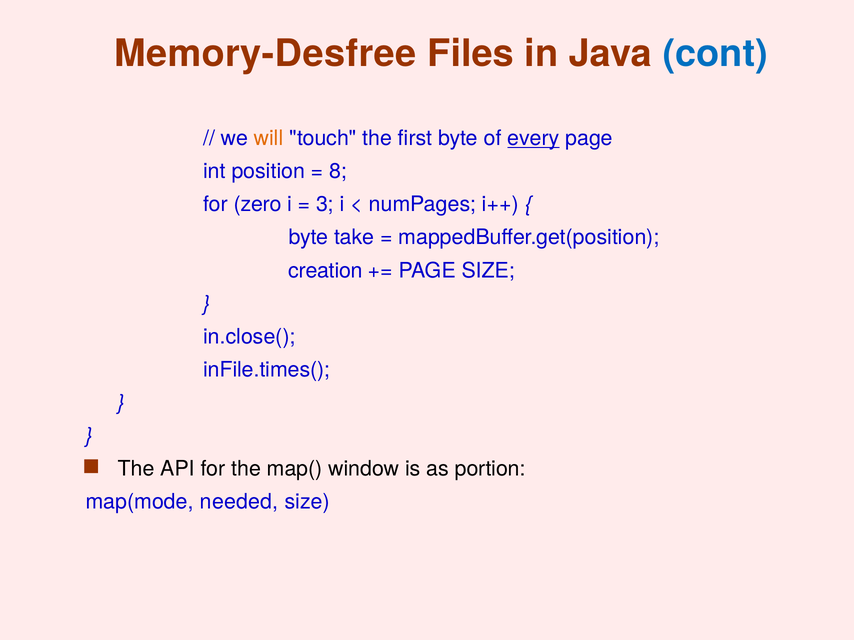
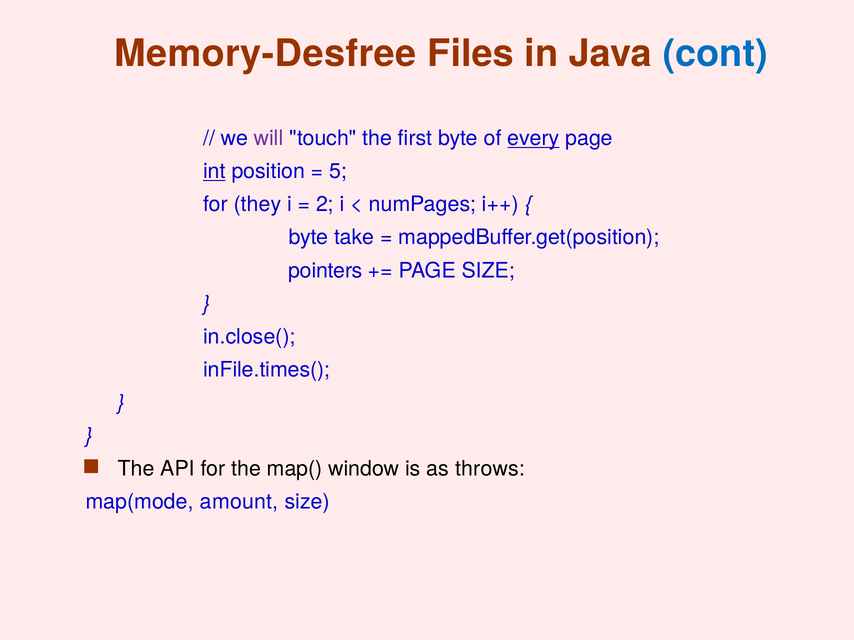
will colour: orange -> purple
int underline: none -> present
8: 8 -> 5
zero: zero -> they
3: 3 -> 2
creation: creation -> pointers
portion: portion -> throws
needed: needed -> amount
